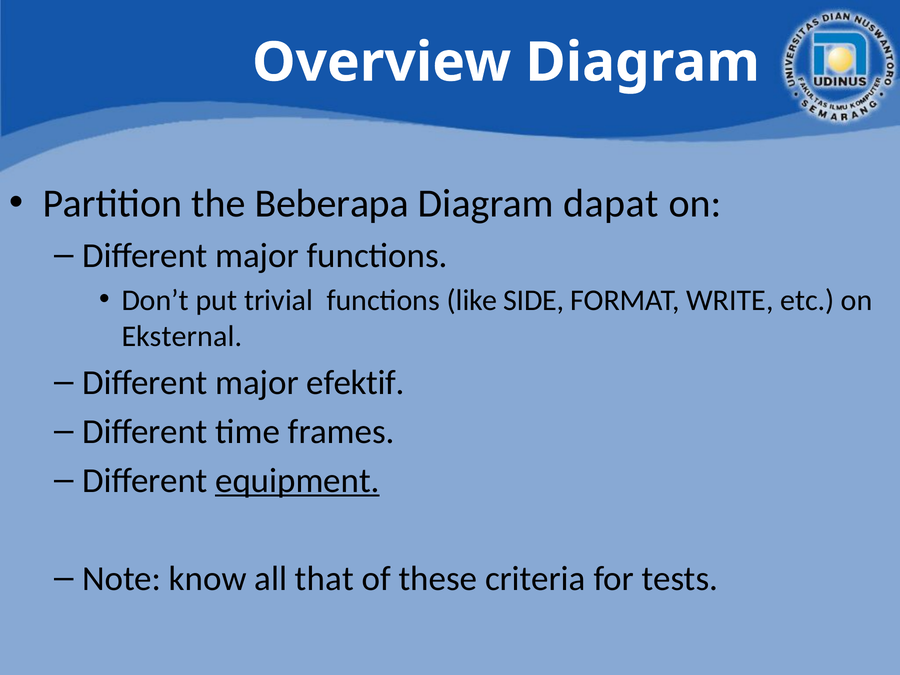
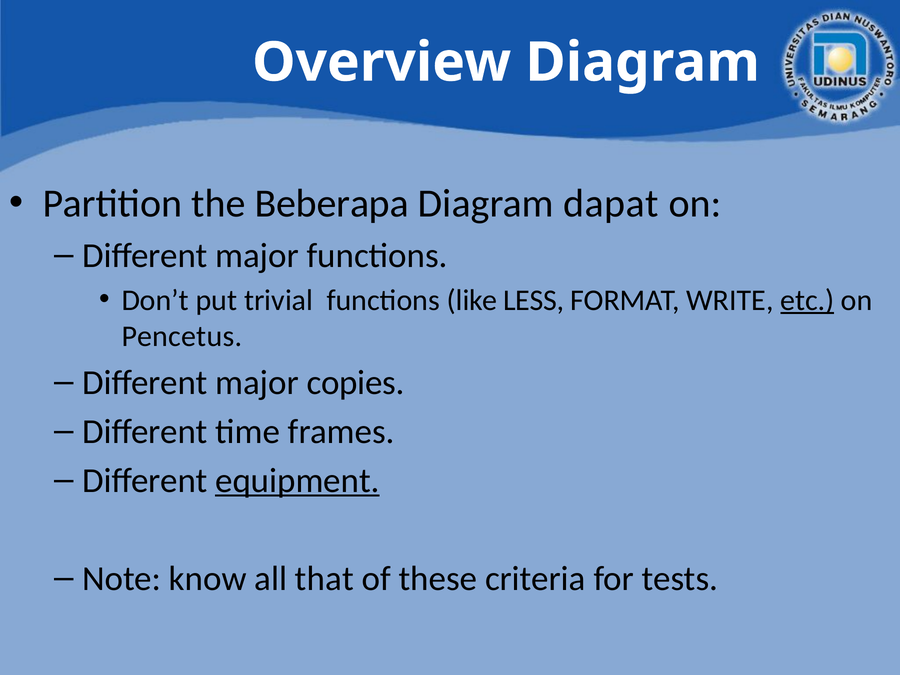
SIDE: SIDE -> LESS
etc underline: none -> present
Eksternal: Eksternal -> Pencetus
efektif: efektif -> copies
